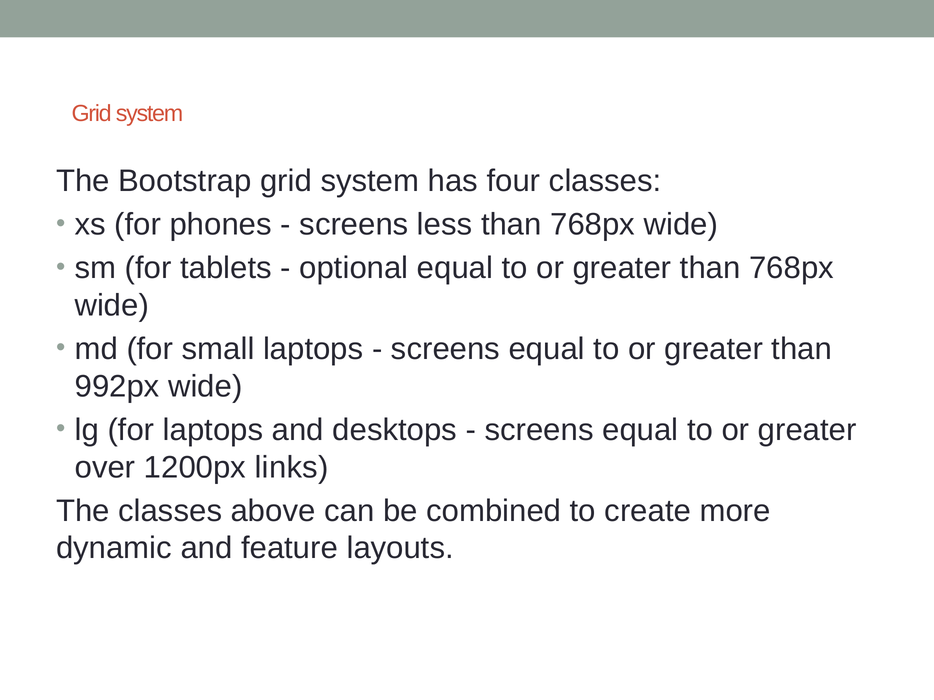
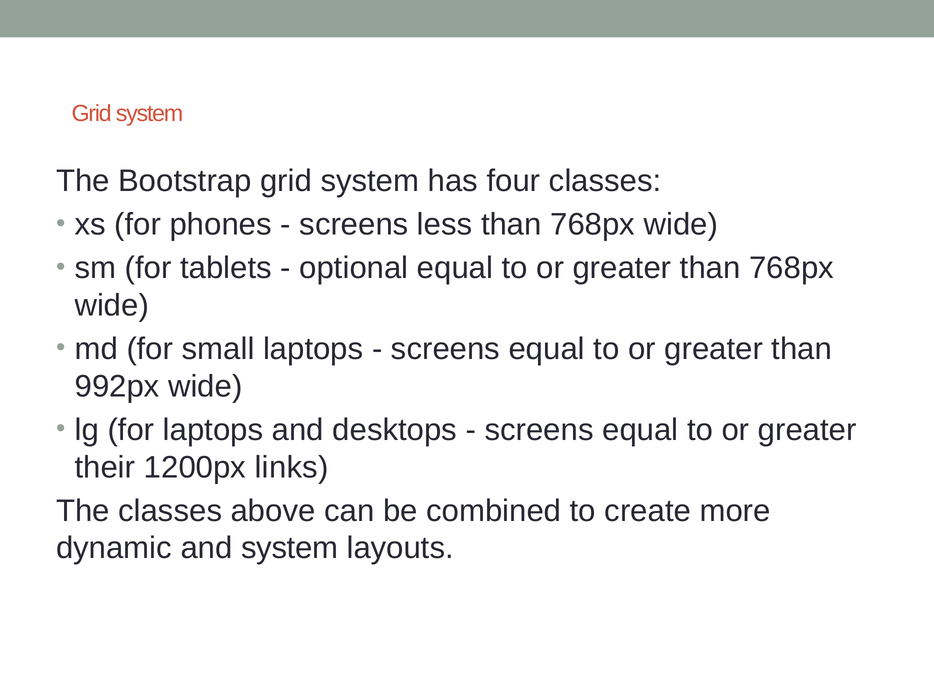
over: over -> their
and feature: feature -> system
